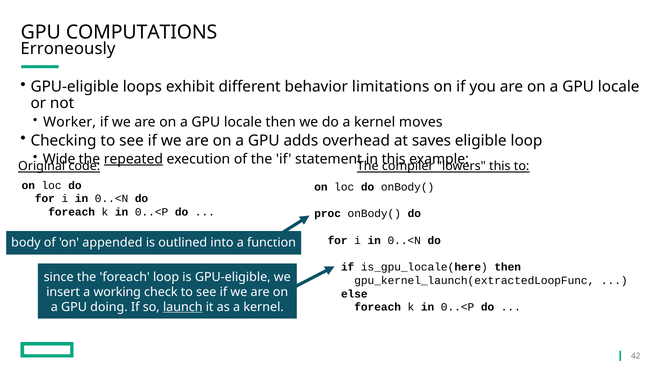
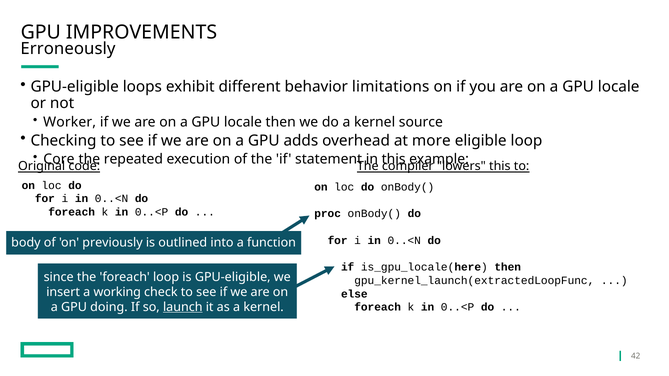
COMPUTATIONS: COMPUTATIONS -> IMPROVEMENTS
moves: moves -> source
saves: saves -> more
Wide: Wide -> Core
repeated underline: present -> none
appended: appended -> previously
